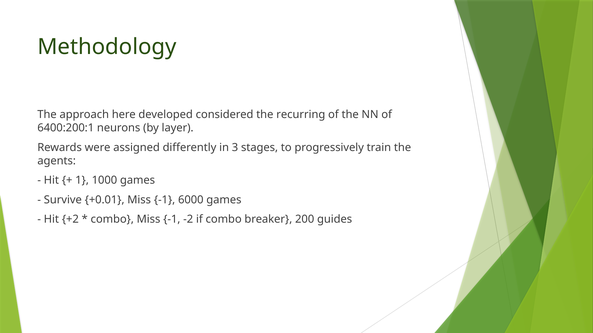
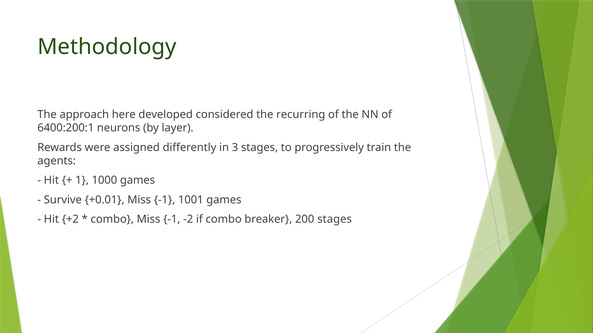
6000: 6000 -> 1001
200 guides: guides -> stages
